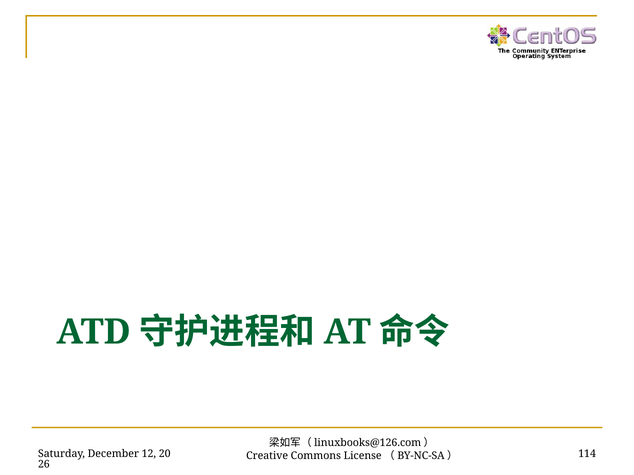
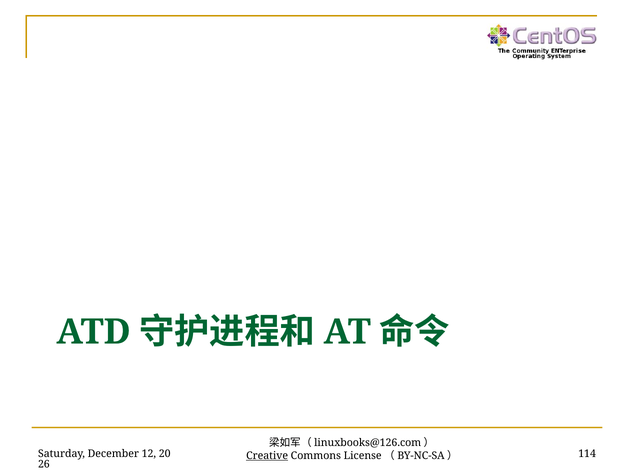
Creative underline: none -> present
